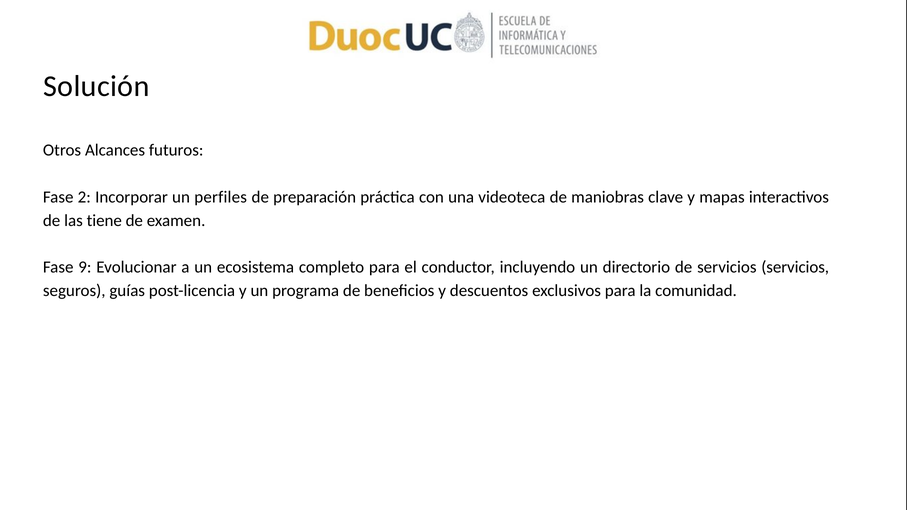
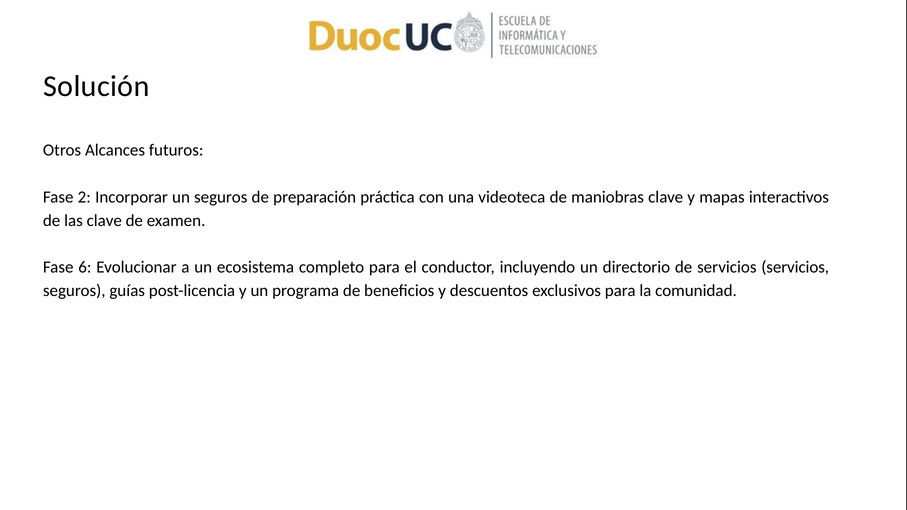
un perfiles: perfiles -> seguros
las tiene: tiene -> clave
9: 9 -> 6
